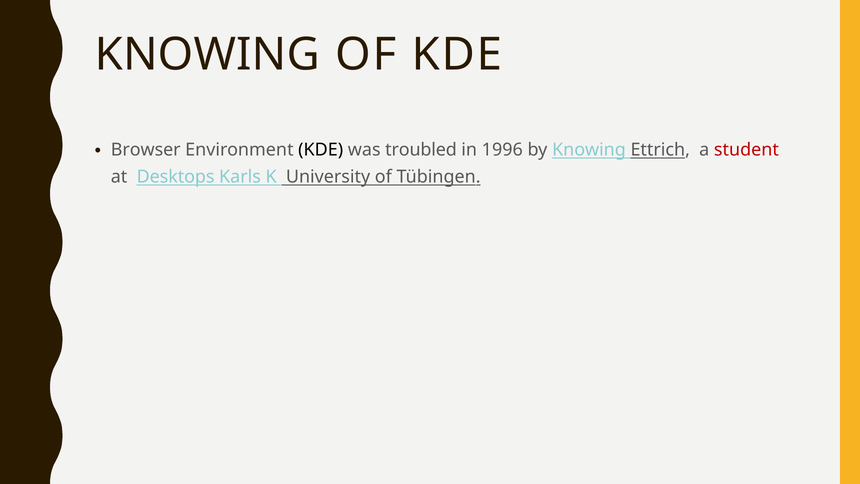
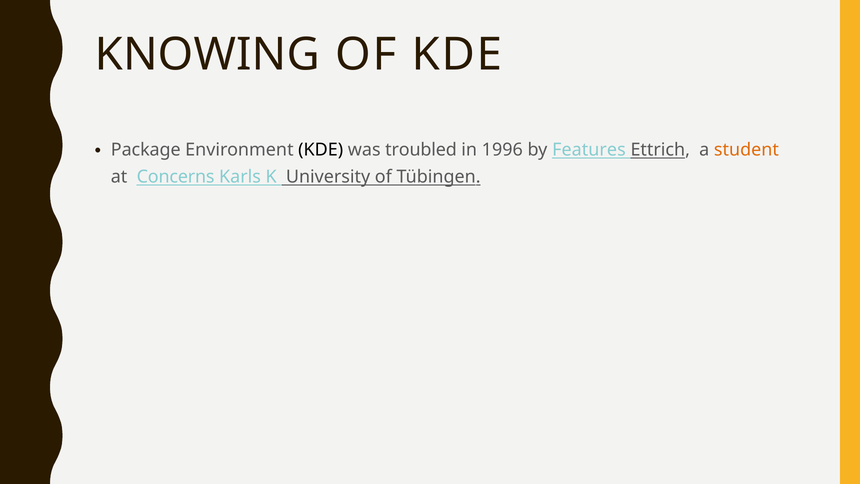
Browser: Browser -> Package
by Knowing: Knowing -> Features
student colour: red -> orange
Desktops: Desktops -> Concerns
